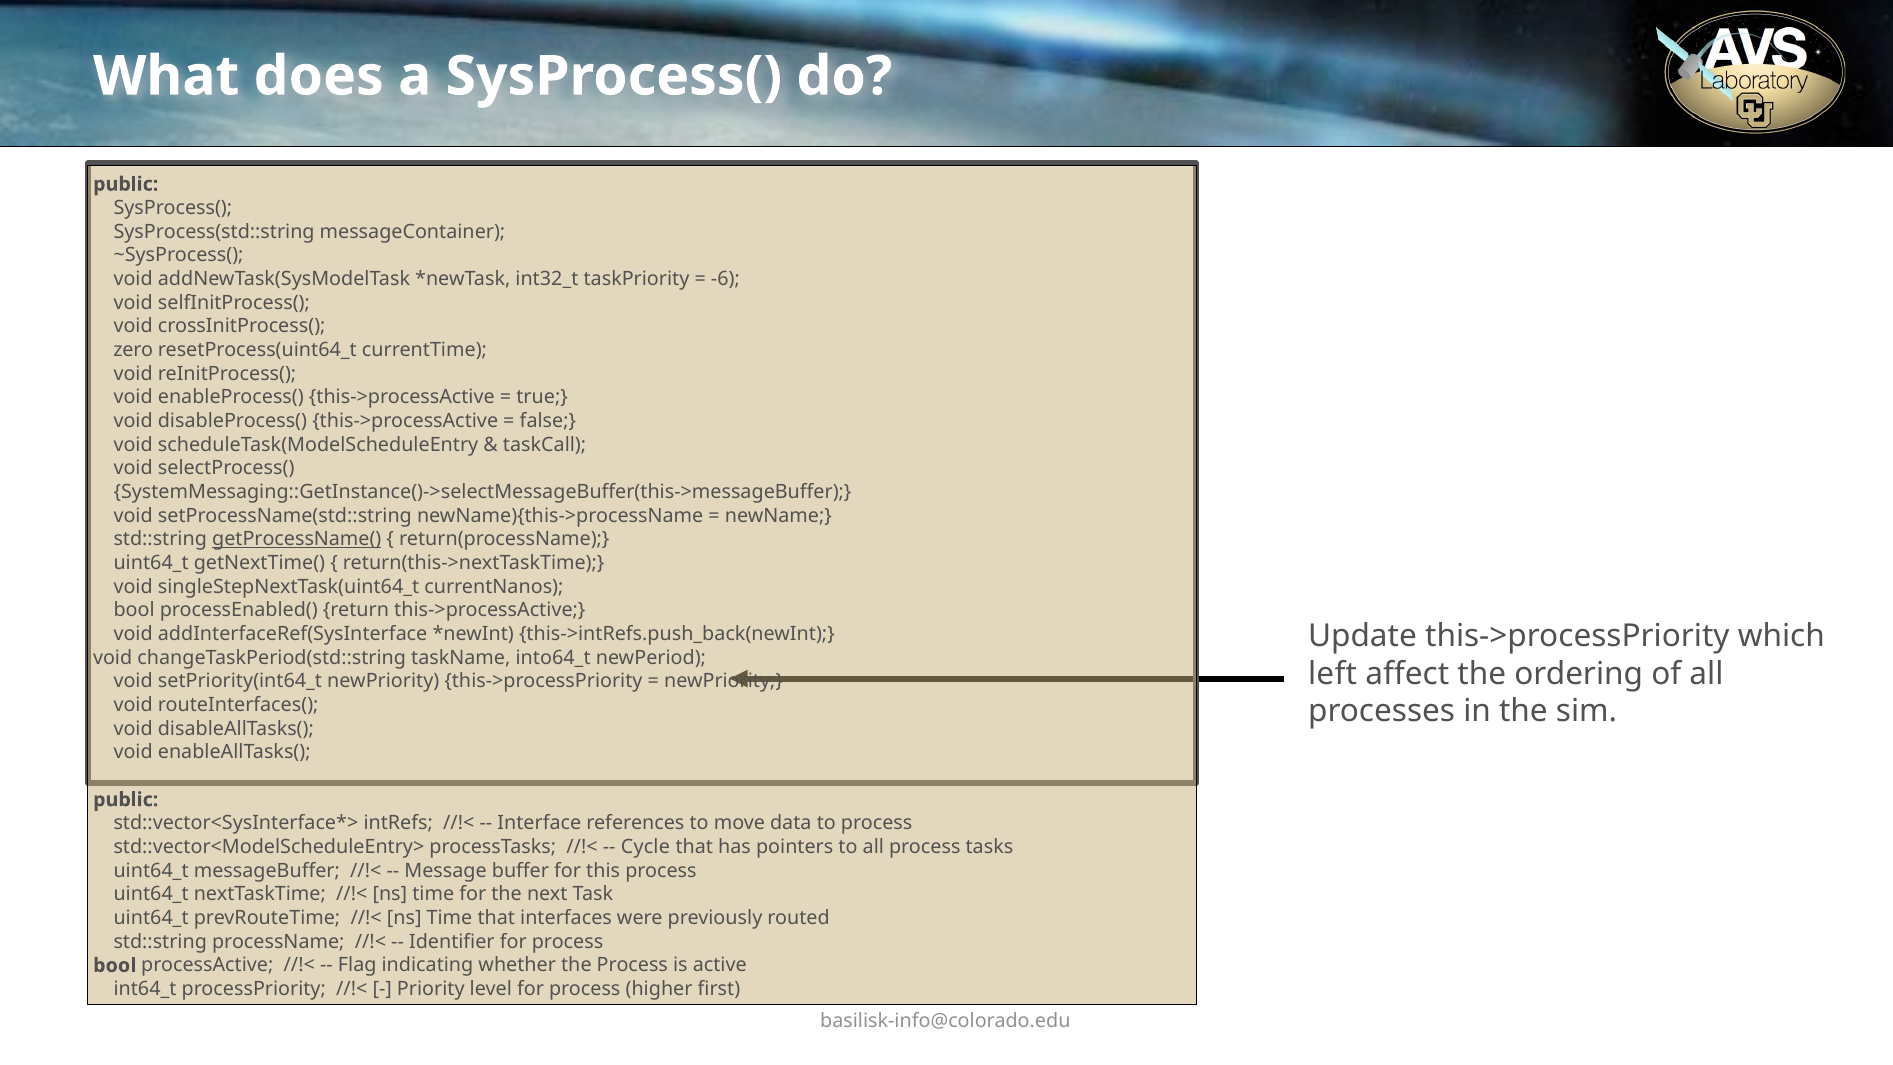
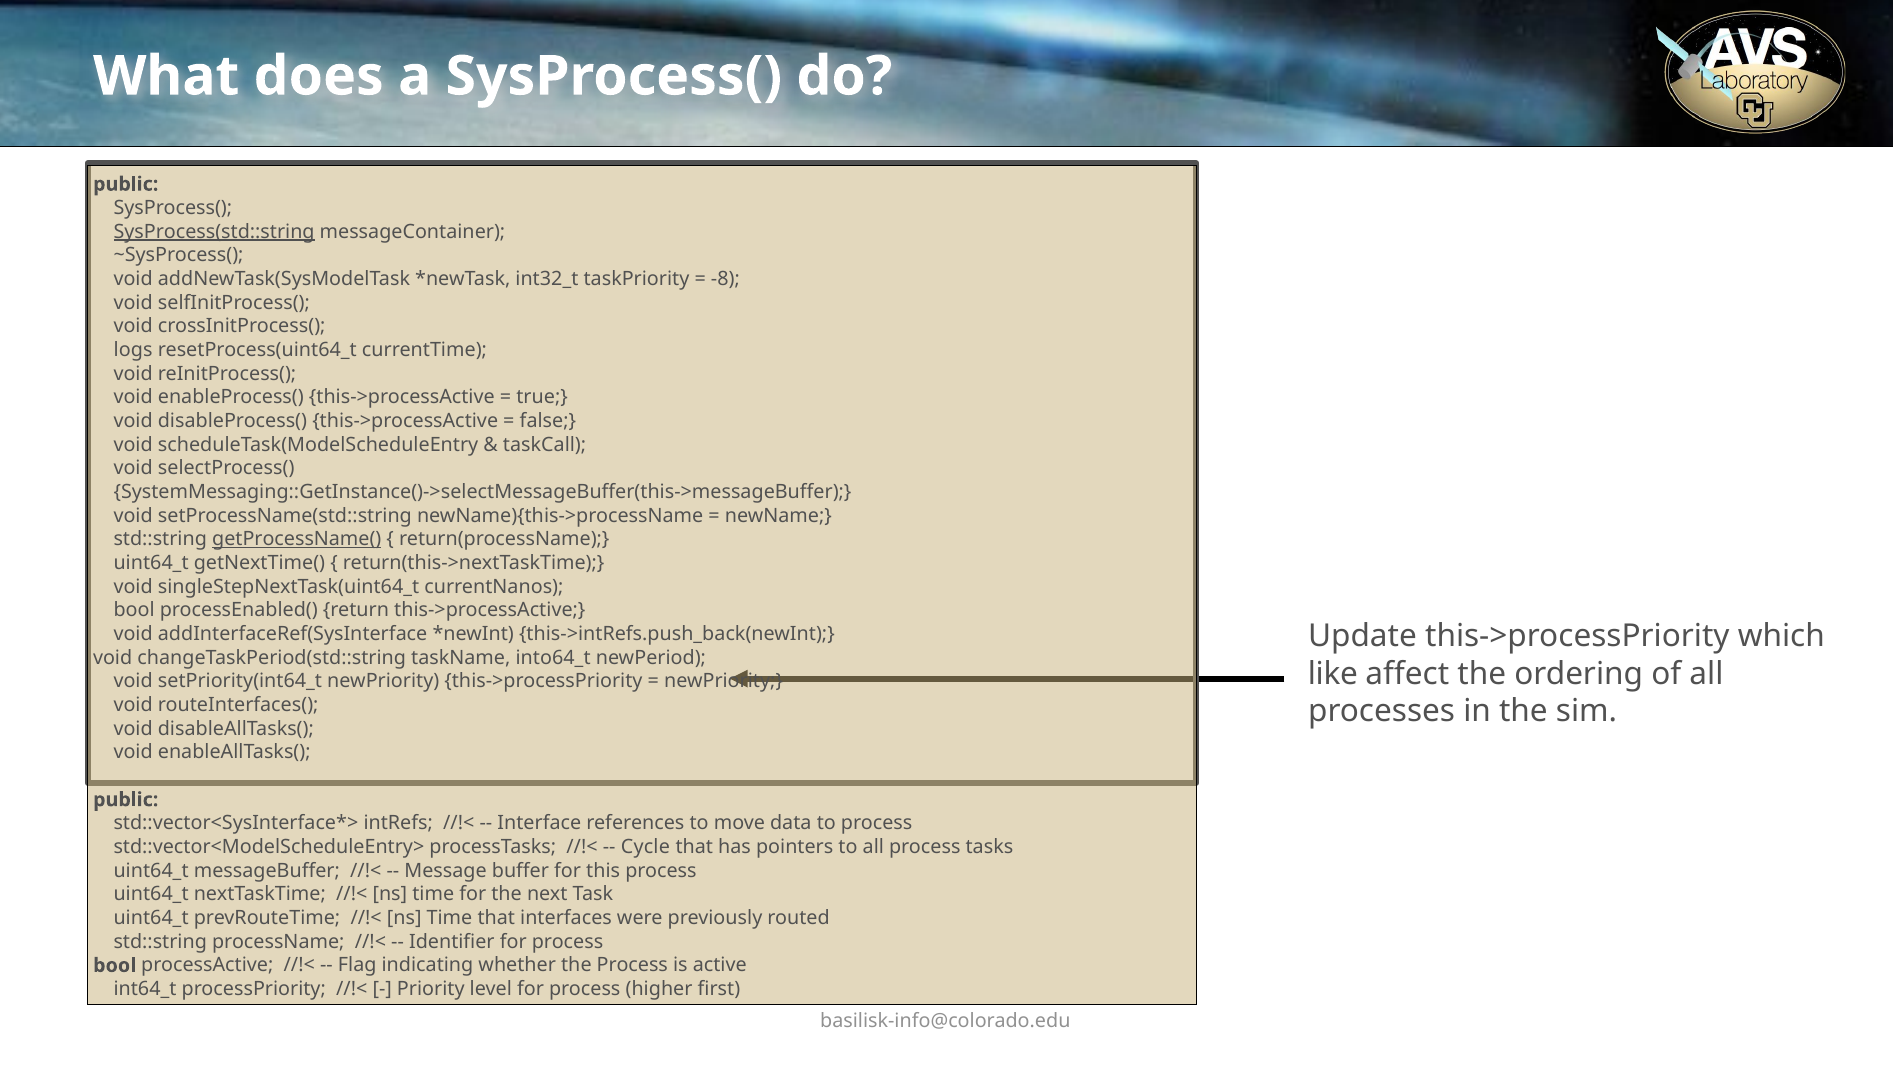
SysProcess(std::string underline: none -> present
-6: -6 -> -8
zero: zero -> logs
left: left -> like
